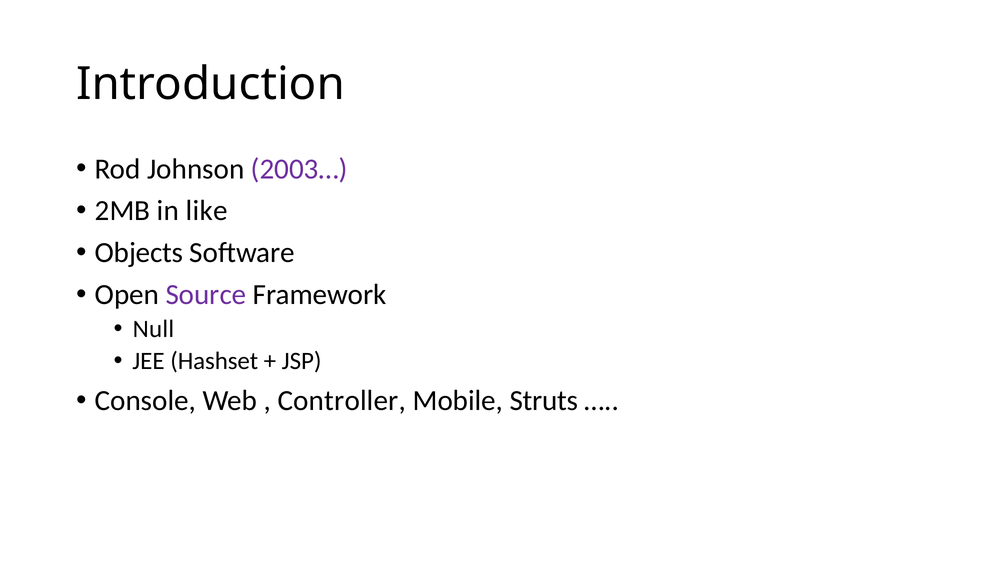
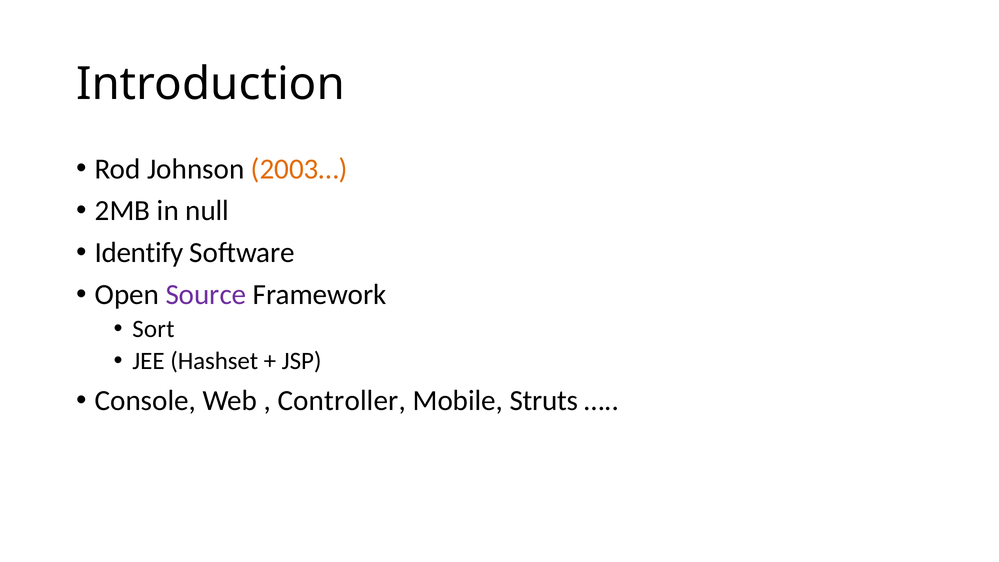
2003… colour: purple -> orange
like: like -> null
Objects: Objects -> Identify
Null: Null -> Sort
